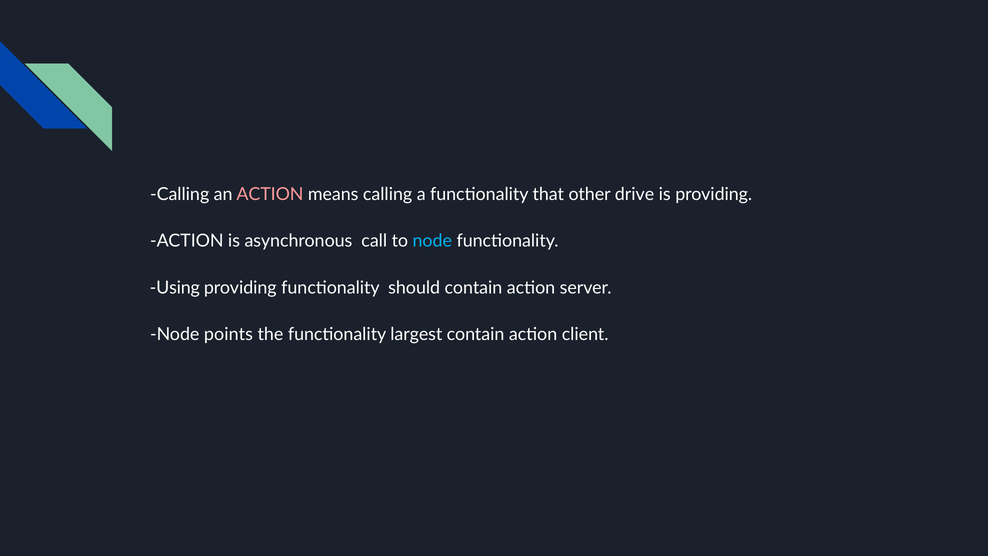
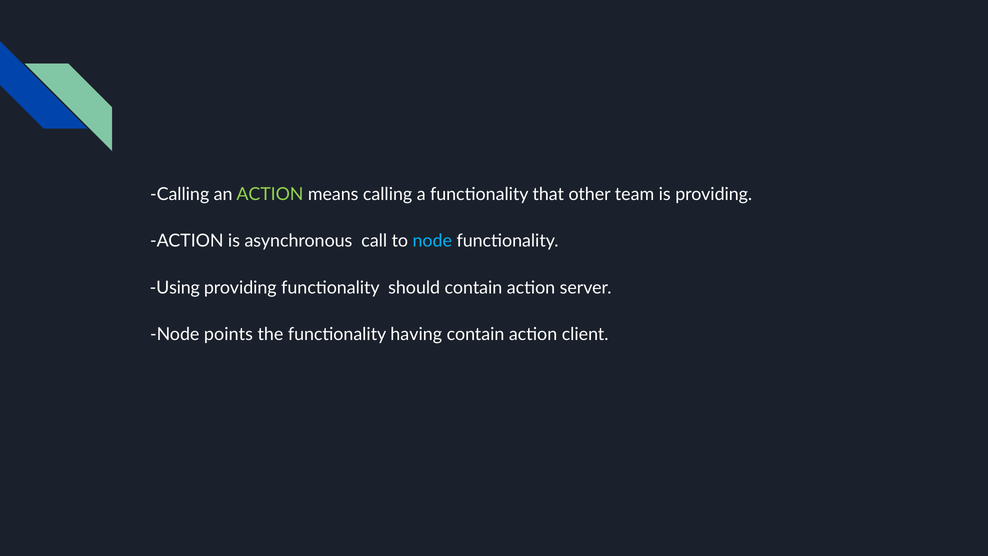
ACTION at (270, 194) colour: pink -> light green
drive: drive -> team
largest: largest -> having
